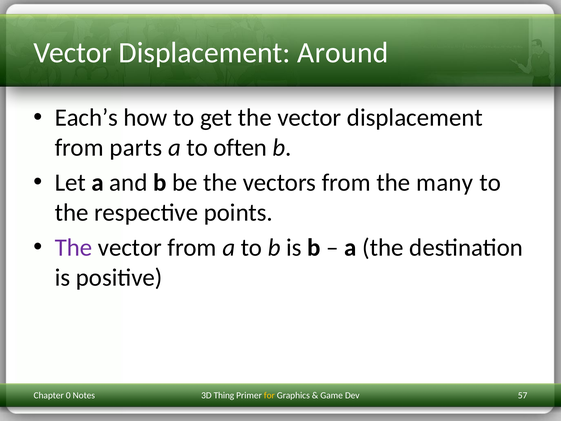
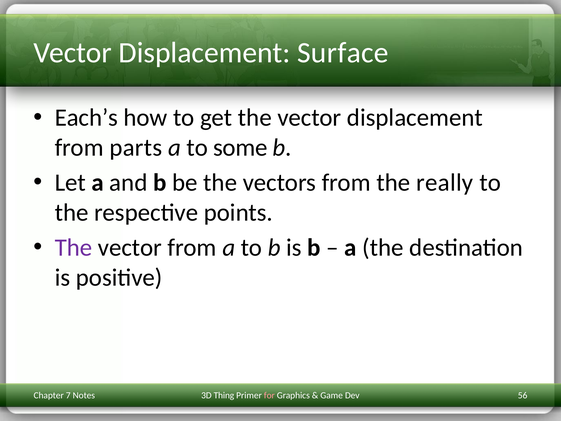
Around: Around -> Surface
often: often -> some
many: many -> really
for colour: yellow -> pink
57: 57 -> 56
0: 0 -> 7
